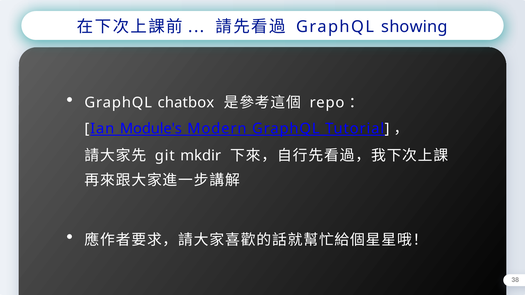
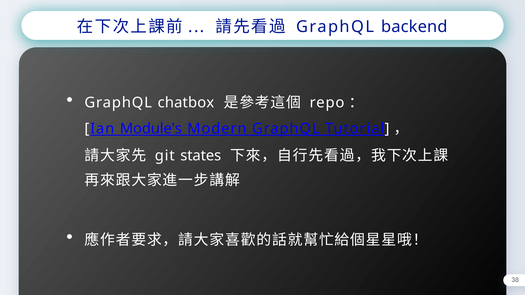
showing: showing -> backend
mkdir: mkdir -> states
